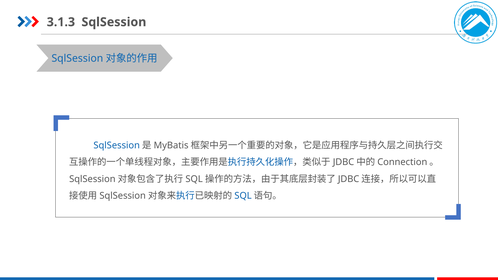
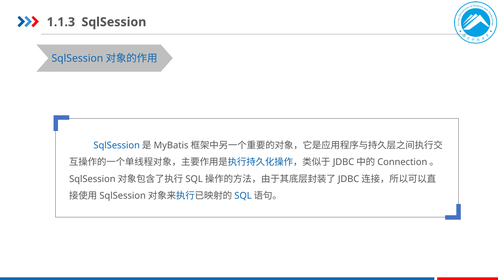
3.1.3: 3.1.3 -> 1.1.3
